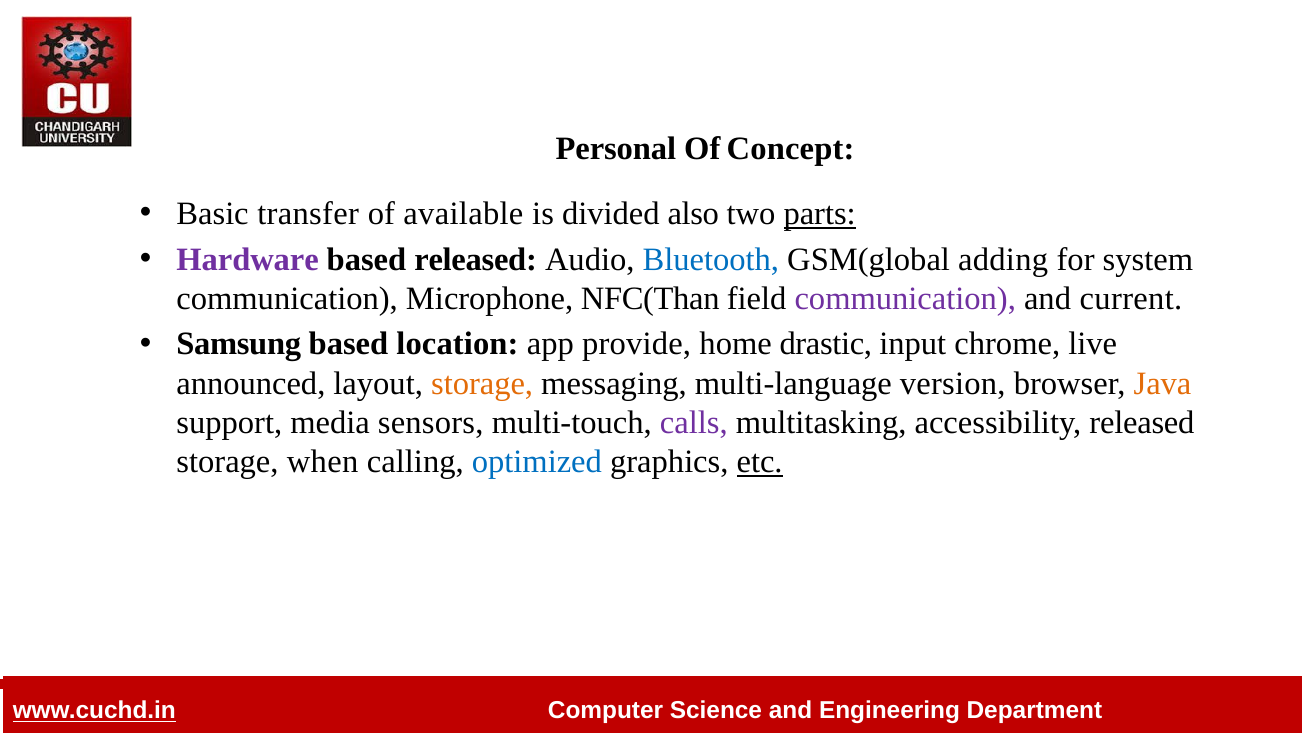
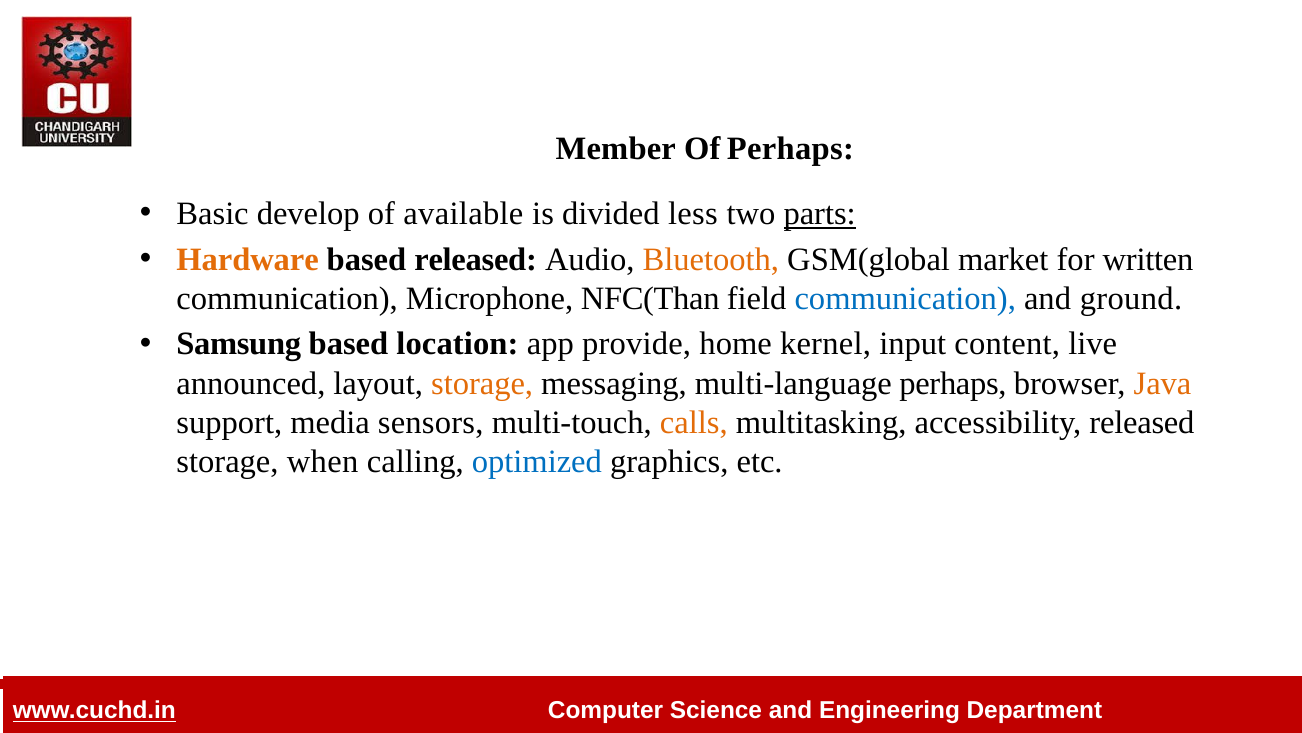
Personal: Personal -> Member
Of Concept: Concept -> Perhaps
transfer: transfer -> develop
also: also -> less
Hardware colour: purple -> orange
Bluetooth colour: blue -> orange
adding: adding -> market
system: system -> written
communication at (905, 298) colour: purple -> blue
current: current -> ground
drastic: drastic -> kernel
chrome: chrome -> content
multi-language version: version -> perhaps
calls colour: purple -> orange
etc underline: present -> none
